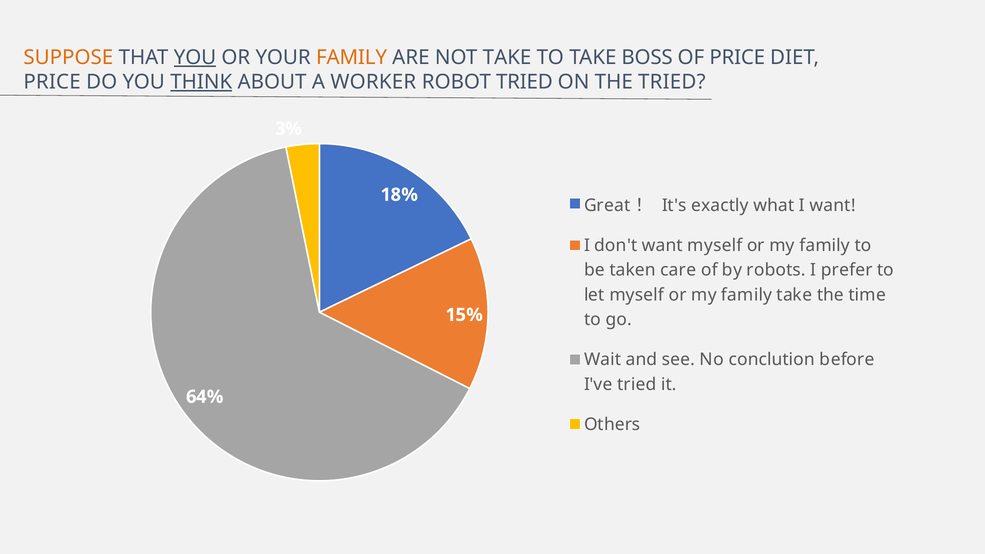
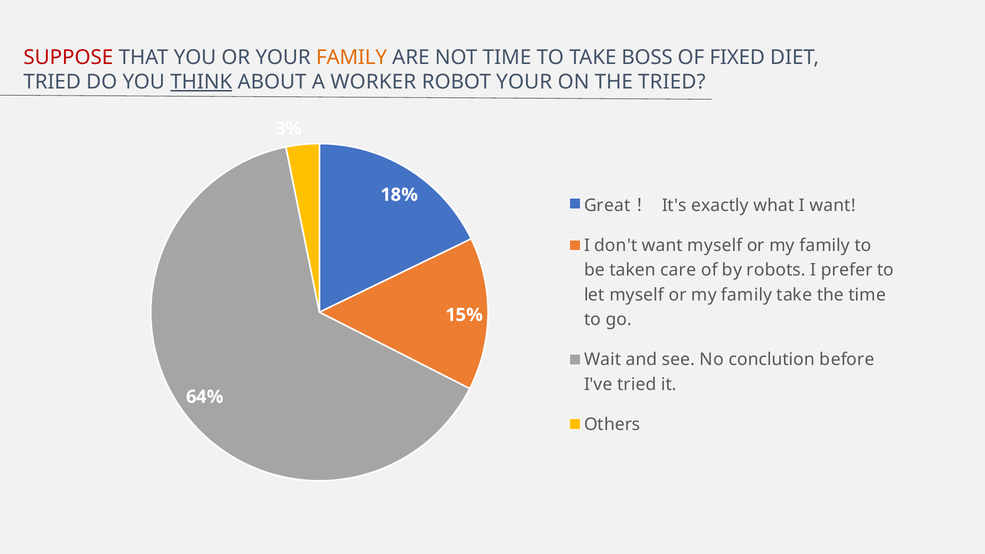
SUPPOSE colour: orange -> red
YOU at (195, 57) underline: present -> none
NOT TAKE: TAKE -> TIME
OF PRICE: PRICE -> FIXED
PRICE at (52, 82): PRICE -> TRIED
ROBOT TRIED: TRIED -> YOUR
